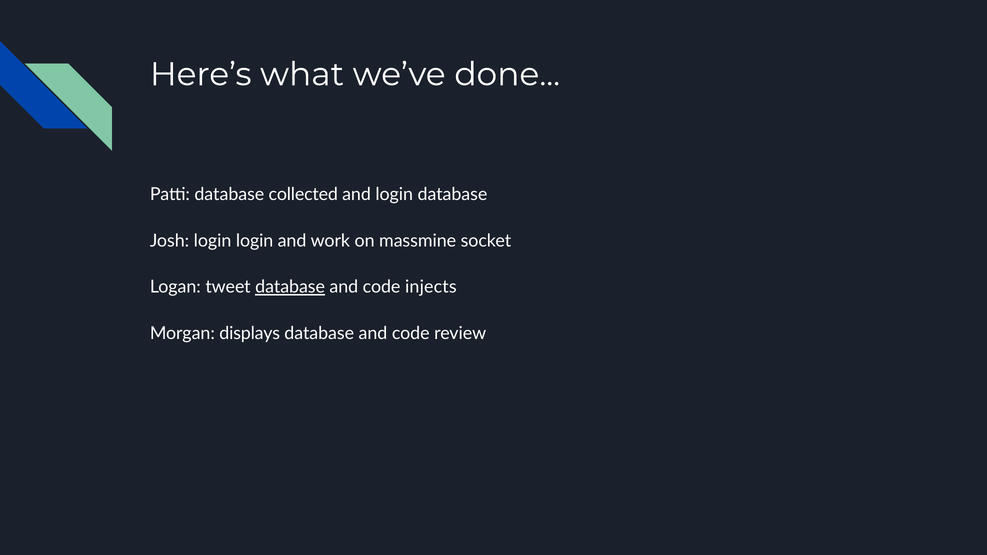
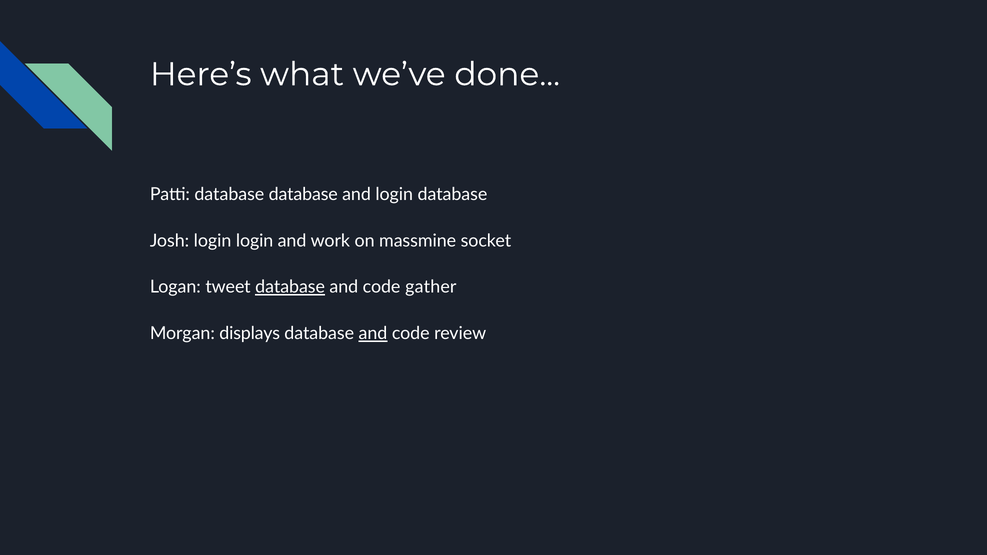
database collected: collected -> database
injects: injects -> gather
and at (373, 334) underline: none -> present
